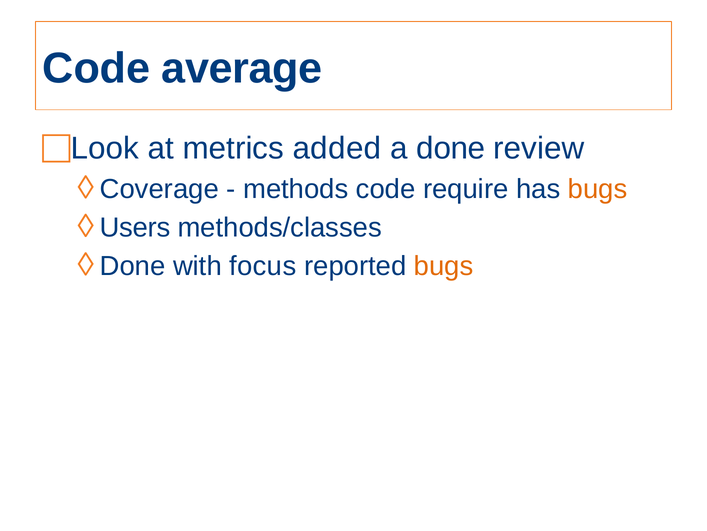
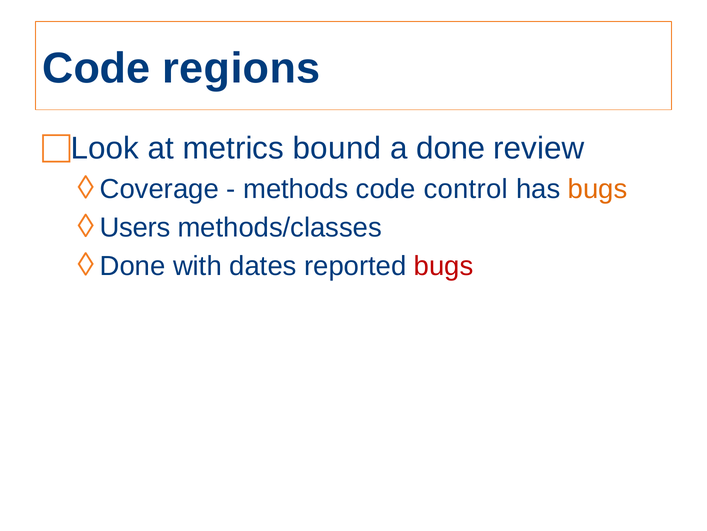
average: average -> regions
added: added -> bound
require: require -> control
focus: focus -> dates
bugs at (444, 266) colour: orange -> red
